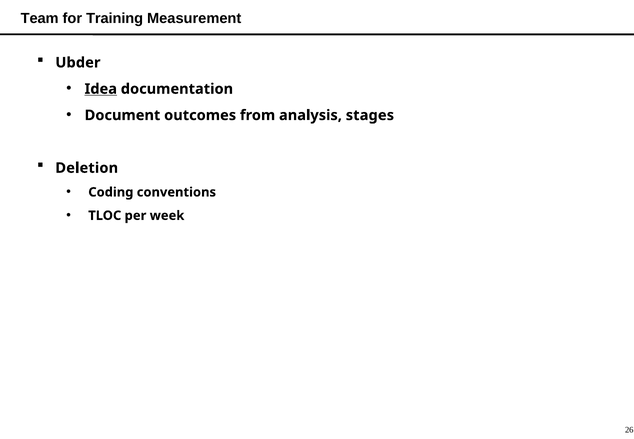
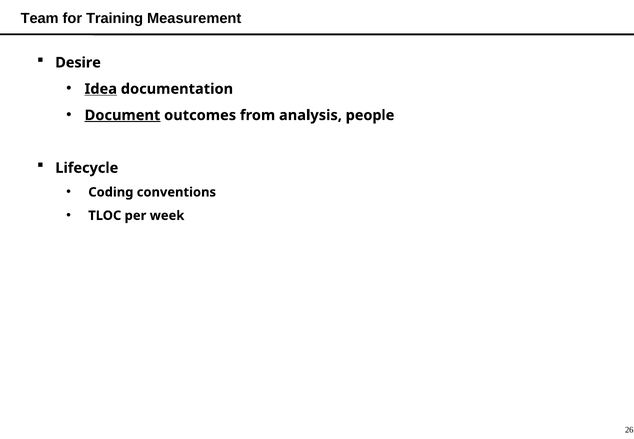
Ubder: Ubder -> Desire
Document underline: none -> present
stages: stages -> people
Deletion: Deletion -> Lifecycle
